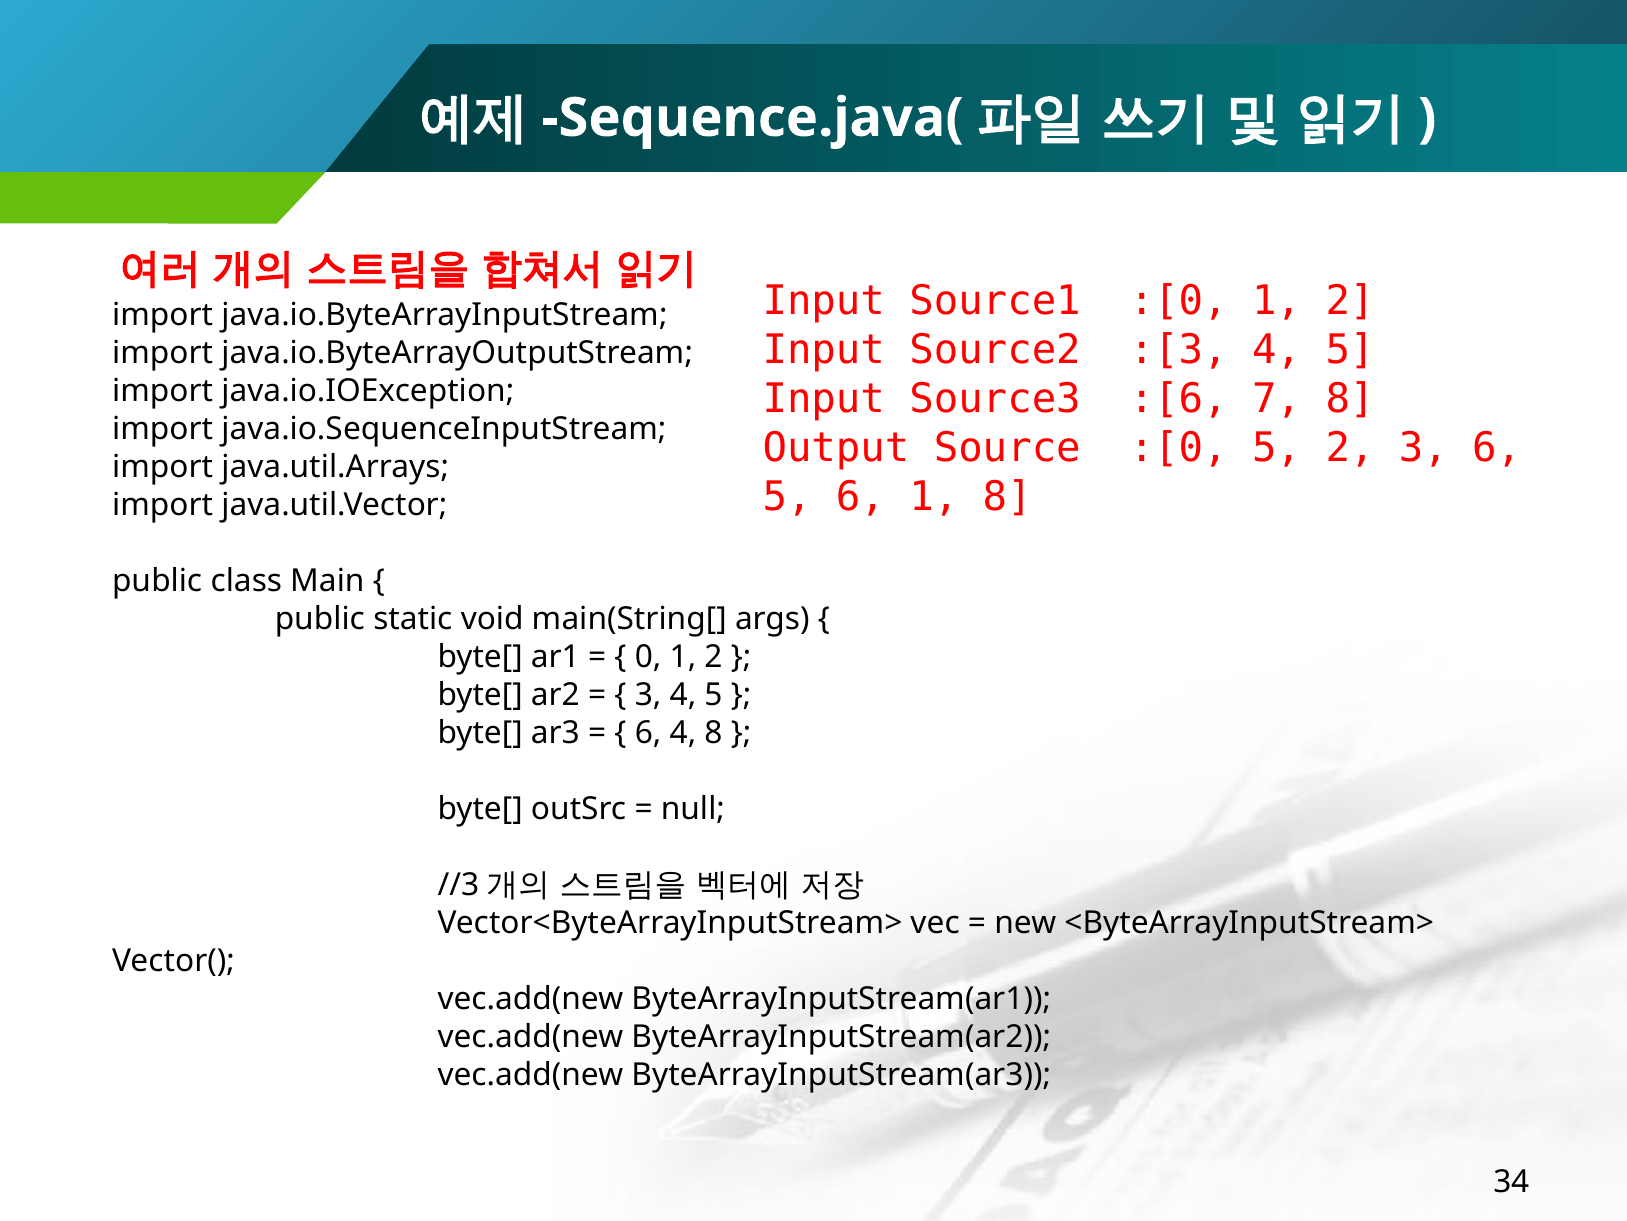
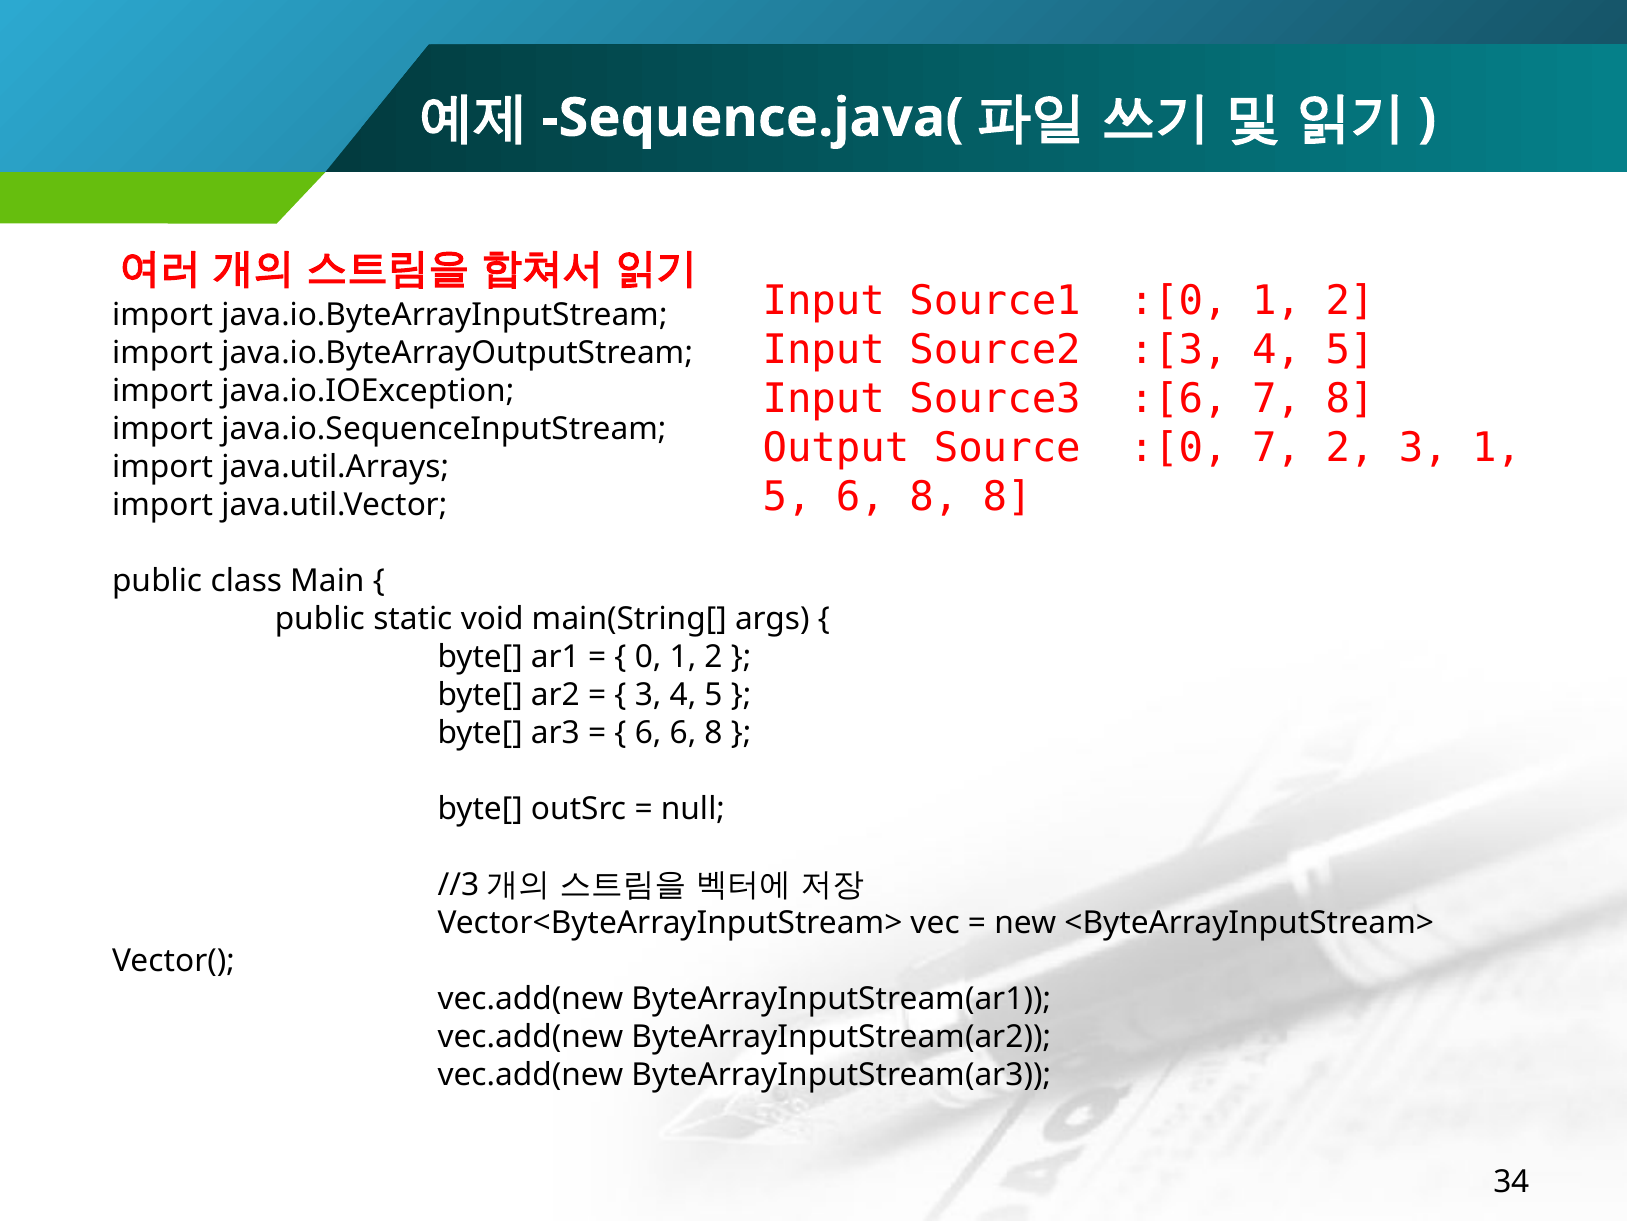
:[0 5: 5 -> 7
3 6: 6 -> 1
5 6 1: 1 -> 8
6 4: 4 -> 6
